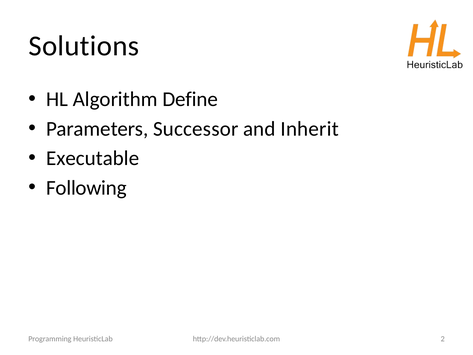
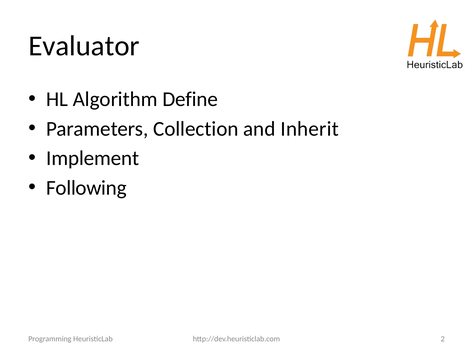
Solutions: Solutions -> Evaluator
Successor: Successor -> Collection
Executable: Executable -> Implement
